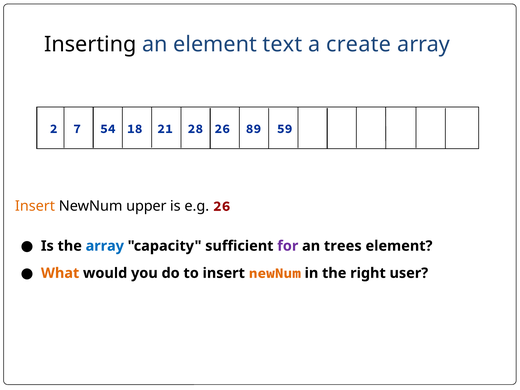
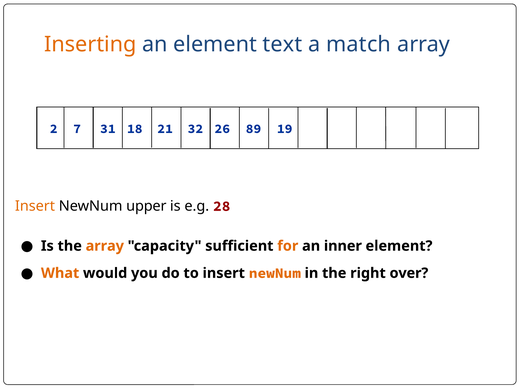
Inserting colour: black -> orange
create: create -> match
54: 54 -> 31
28: 28 -> 32
59: 59 -> 19
e.g 26: 26 -> 28
array at (105, 246) colour: blue -> orange
for colour: purple -> orange
trees: trees -> inner
user: user -> over
